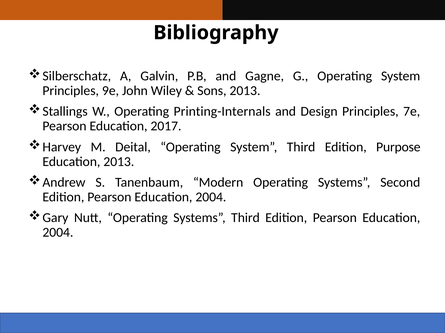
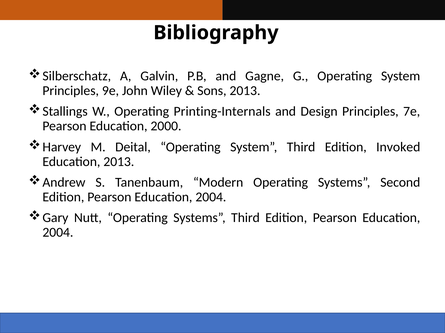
2017: 2017 -> 2000
Purpose: Purpose -> Invoked
